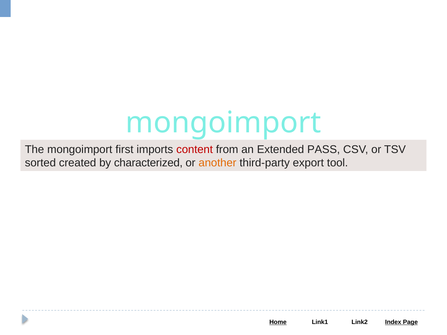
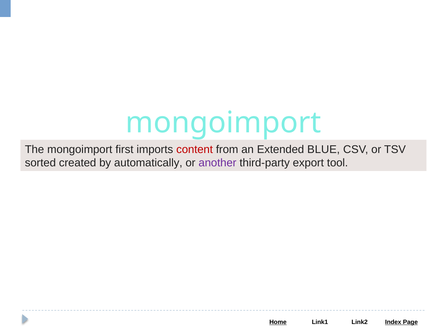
PASS: PASS -> BLUE
characterized: characterized -> automatically
another colour: orange -> purple
